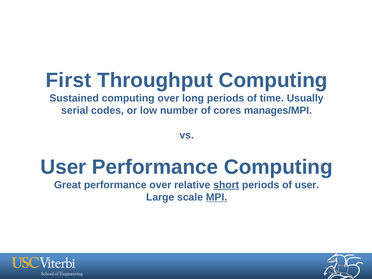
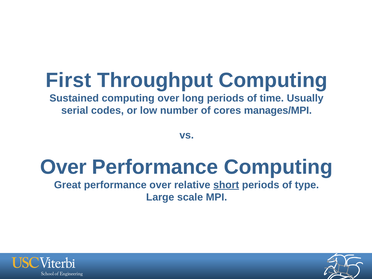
User at (63, 167): User -> Over
of user: user -> type
MPI underline: present -> none
